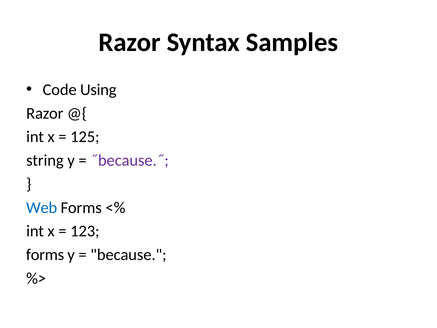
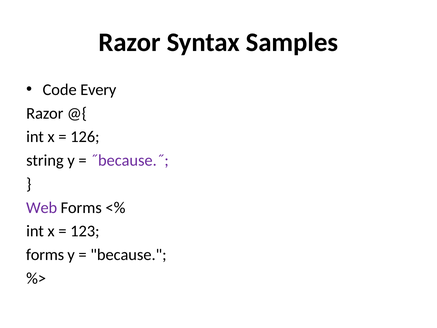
Using: Using -> Every
125: 125 -> 126
Web colour: blue -> purple
